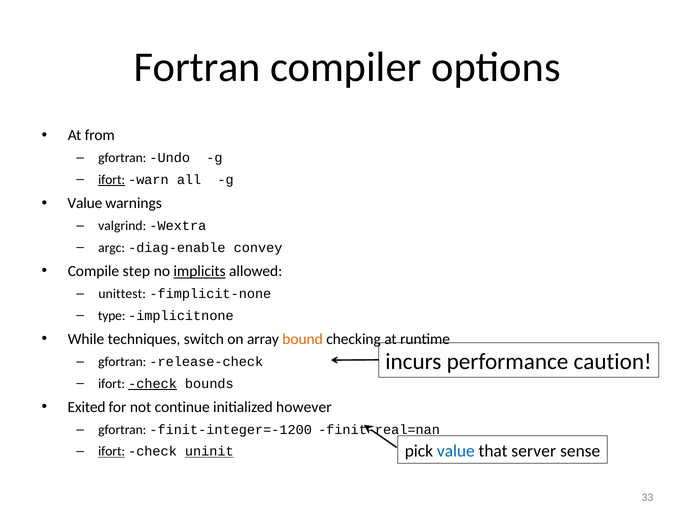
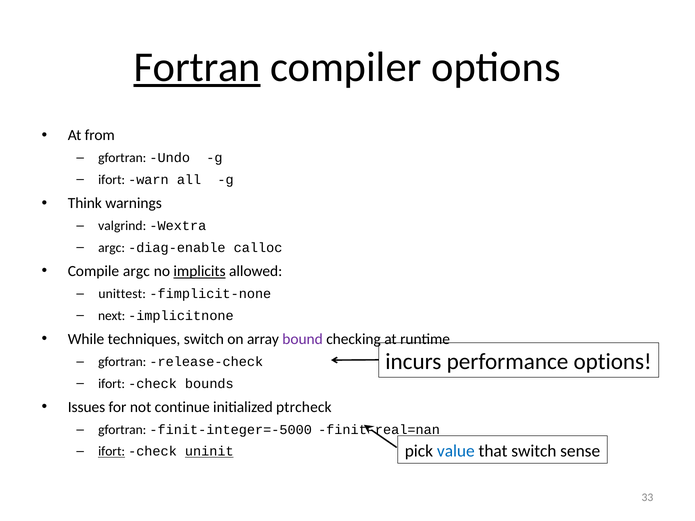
Fortran underline: none -> present
ifort at (112, 180) underline: present -> none
Value at (85, 203): Value -> Think
convey: convey -> calloc
Compile step: step -> argc
type: type -> next
bound colour: orange -> purple
performance caution: caution -> options
check at (153, 384) underline: present -> none
Exited: Exited -> Issues
however: however -> ptrcheck
finit-integer=-1200: finit-integer=-1200 -> finit-integer=-5000
that server: server -> switch
